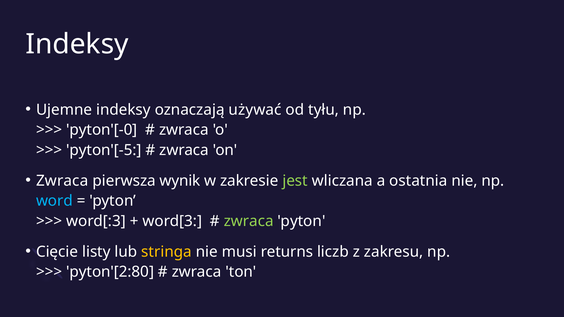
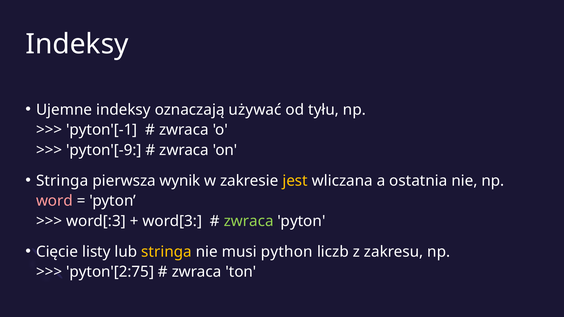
pyton'[-0: pyton'[-0 -> pyton'[-1
pyton'[-5: pyton'[-5 -> pyton'[-9
Zwraca at (62, 181): Zwraca -> Stringa
jest colour: light green -> yellow
word colour: light blue -> pink
returns: returns -> python
pyton'[2:80: pyton'[2:80 -> pyton'[2:75
